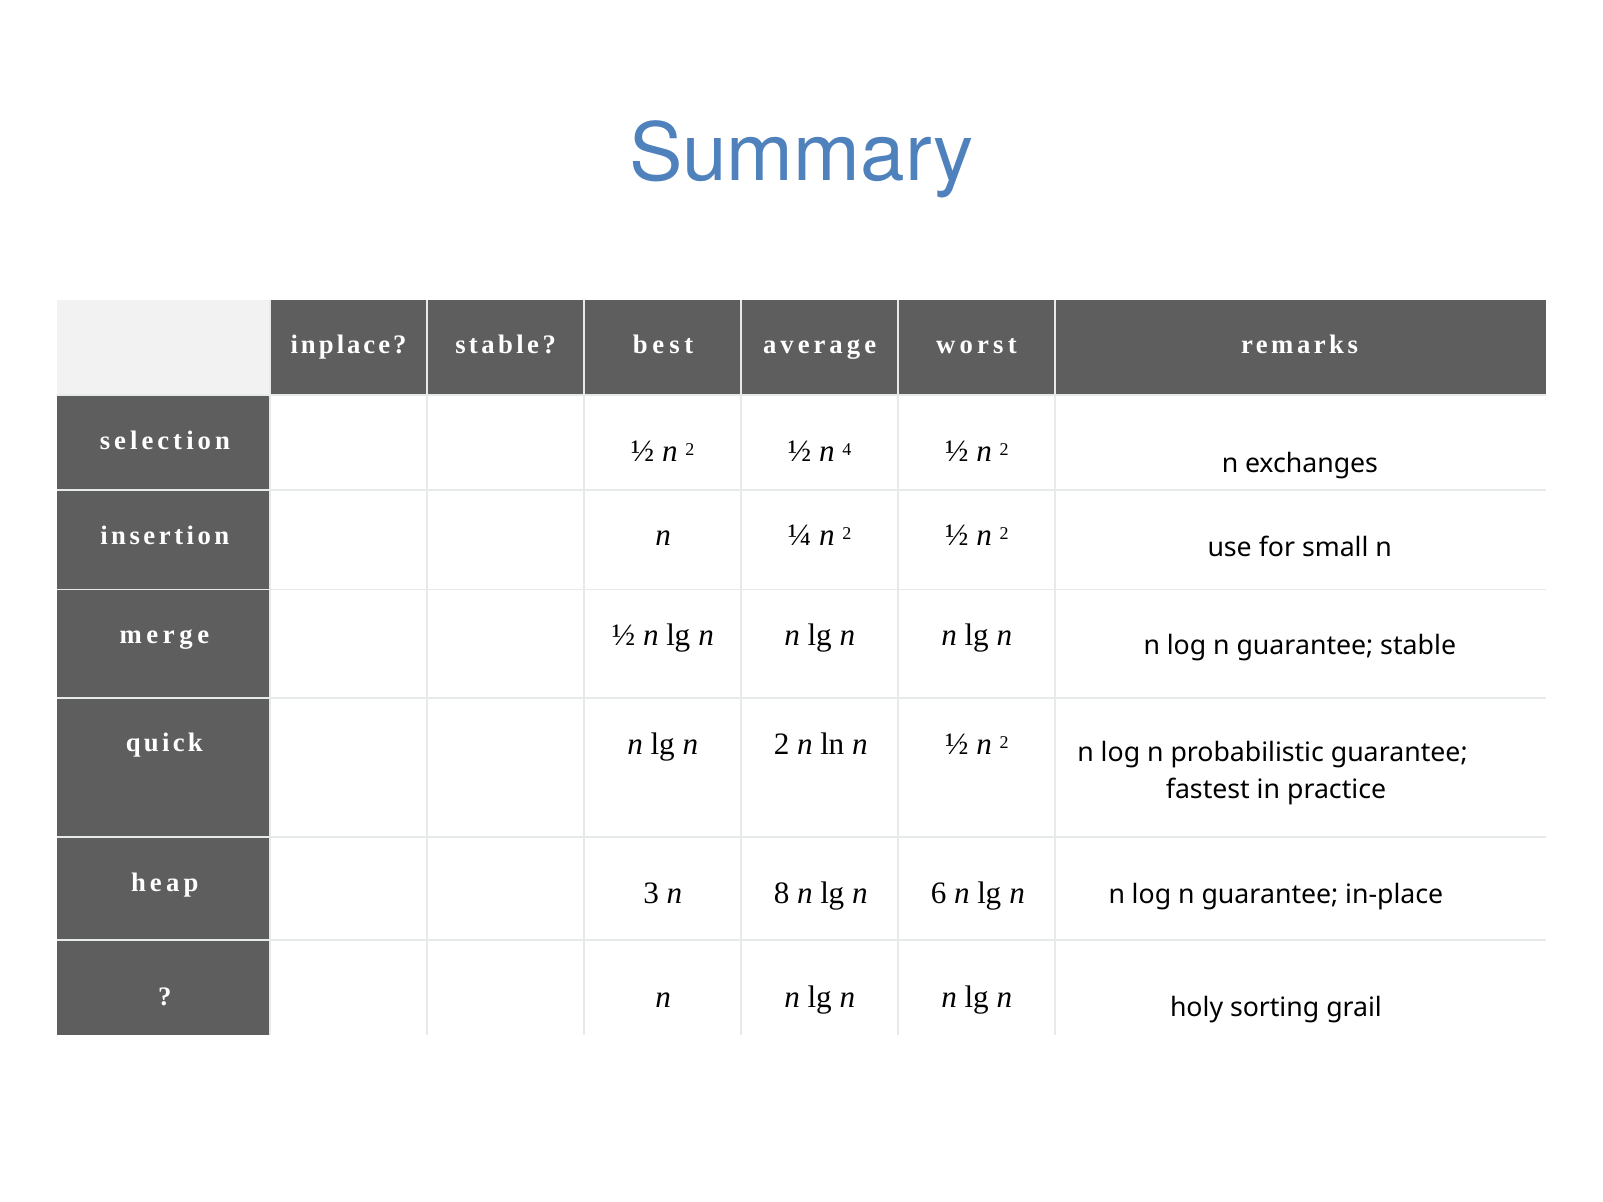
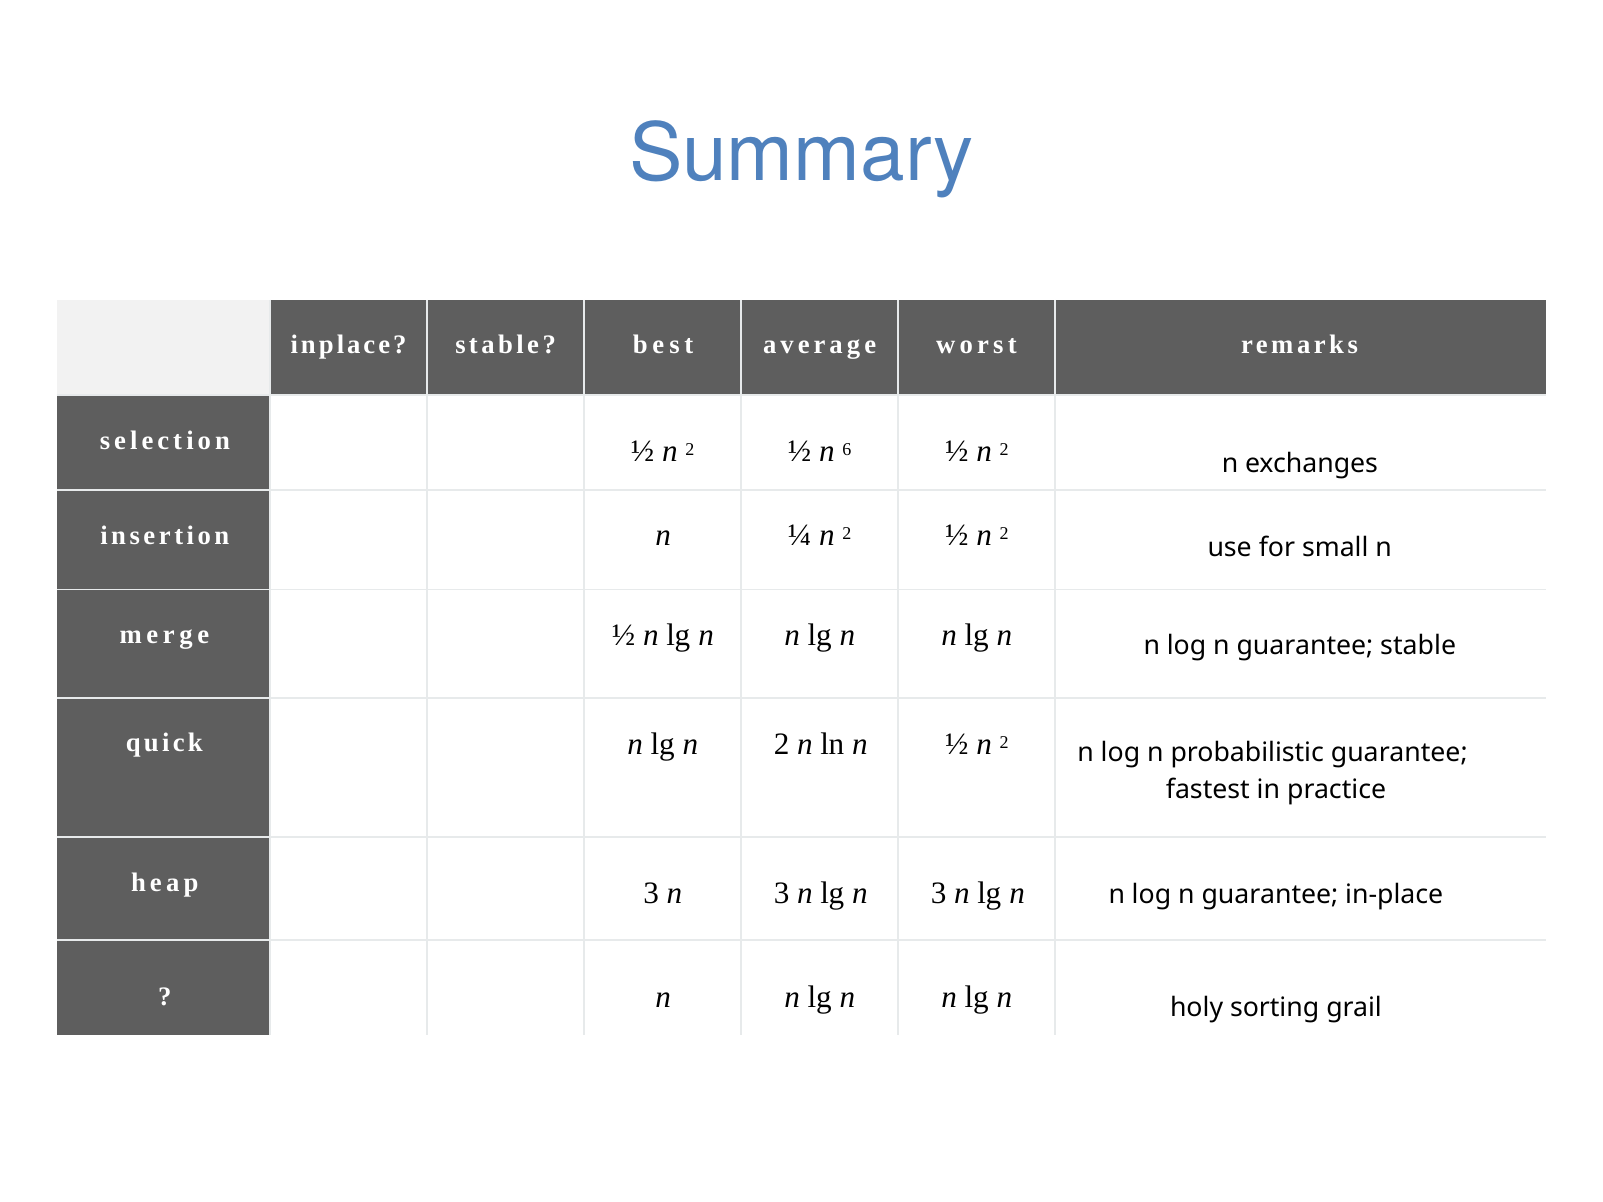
4: 4 -> 6
3 n 8: 8 -> 3
lg n 6: 6 -> 3
